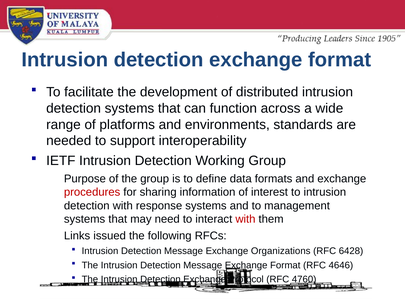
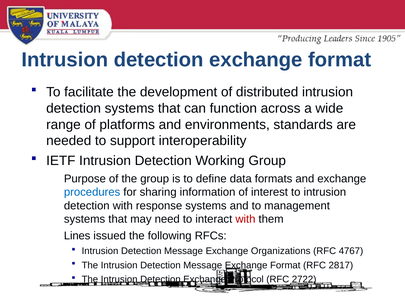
procedures colour: red -> blue
Links: Links -> Lines
6428: 6428 -> 4767
4646: 4646 -> 2817
4760: 4760 -> 2722
